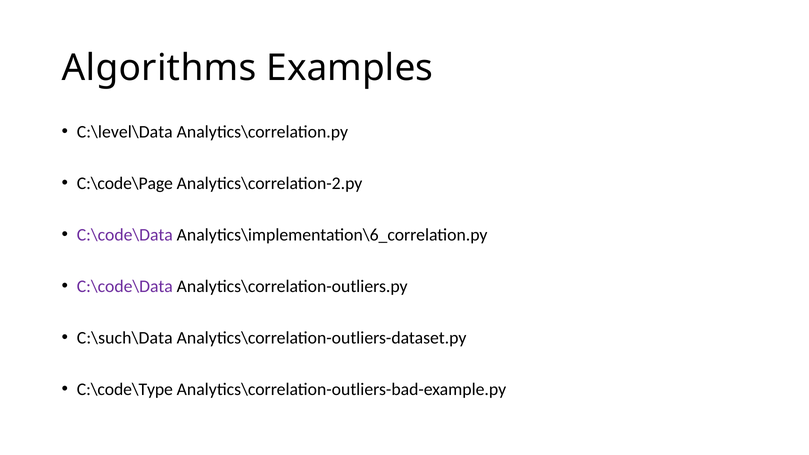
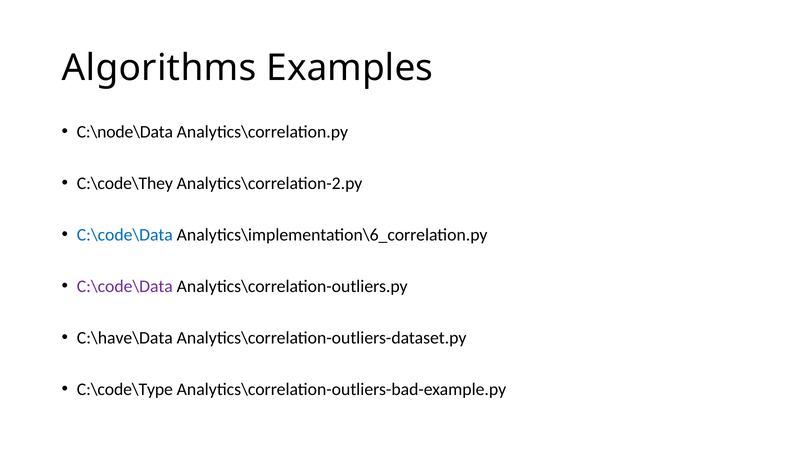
C:\level\Data: C:\level\Data -> C:\node\Data
C:\code\Page: C:\code\Page -> C:\code\They
C:\code\Data at (125, 235) colour: purple -> blue
C:\such\Data: C:\such\Data -> C:\have\Data
